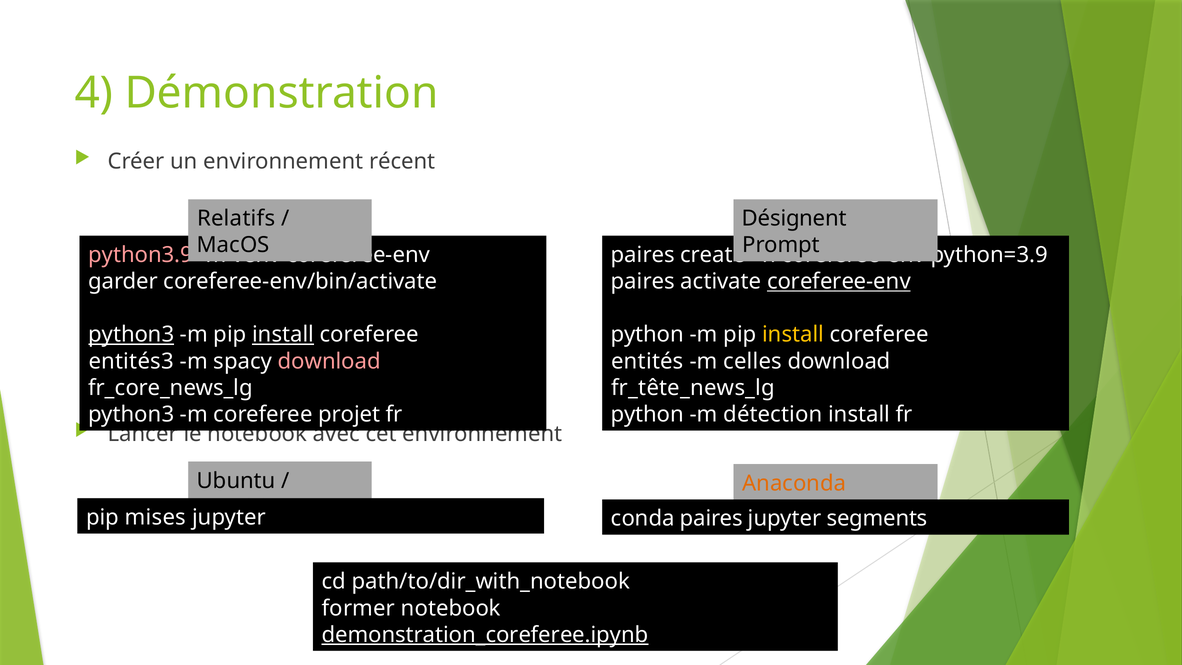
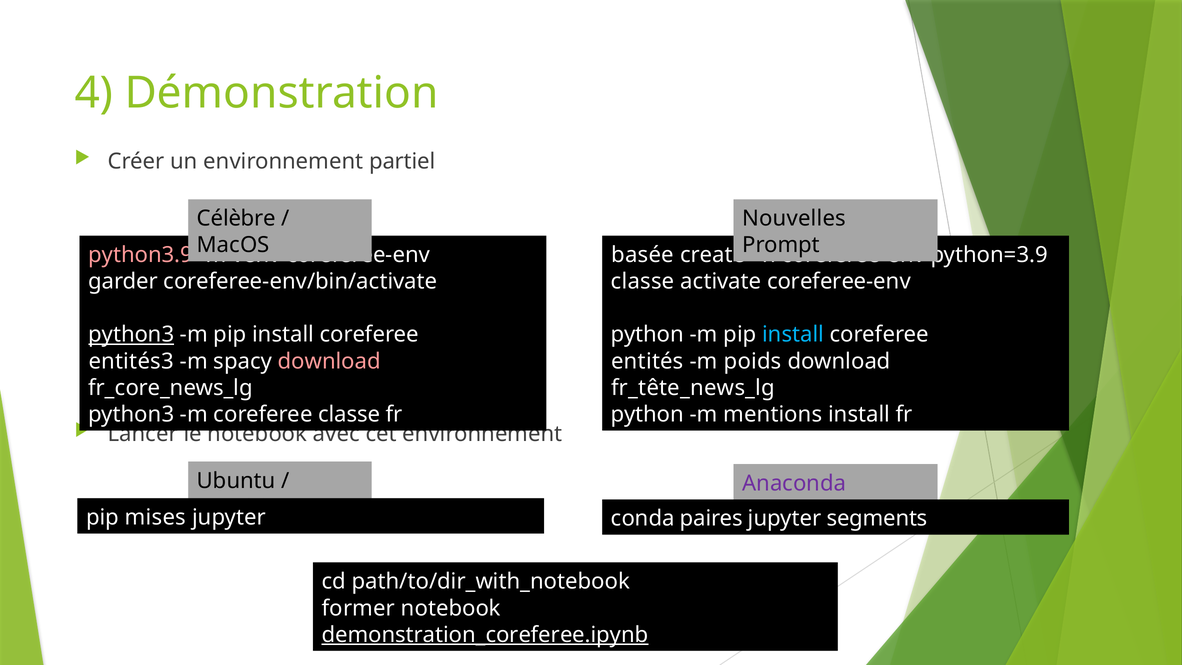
récent: récent -> partiel
Relatifs: Relatifs -> Célèbre
Désignent: Désignent -> Nouvelles
paires at (643, 255): paires -> basée
paires at (643, 281): paires -> classe
coreferee-env at (839, 281) underline: present -> none
install at (283, 335) underline: present -> none
install at (793, 335) colour: yellow -> light blue
celles: celles -> poids
coreferee projet: projet -> classe
détection: détection -> mentions
Anaconda colour: orange -> purple
